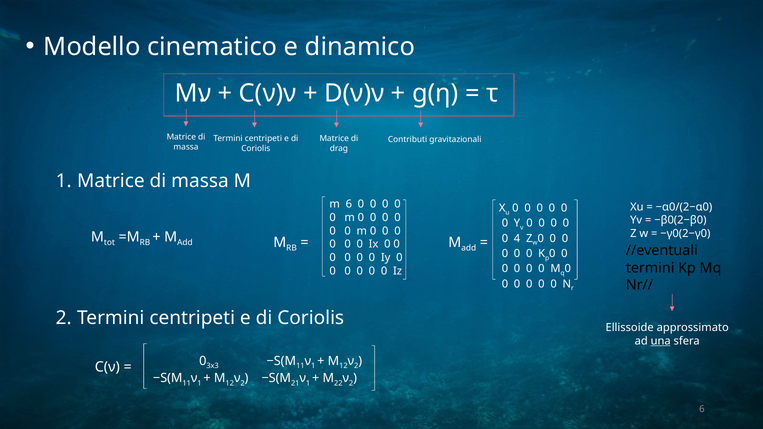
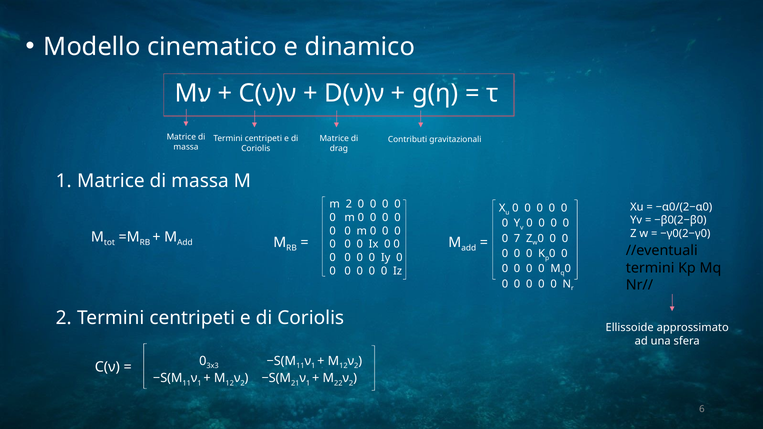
6 at (349, 204): 6 -> 2
4: 4 -> 7
una underline: present -> none
